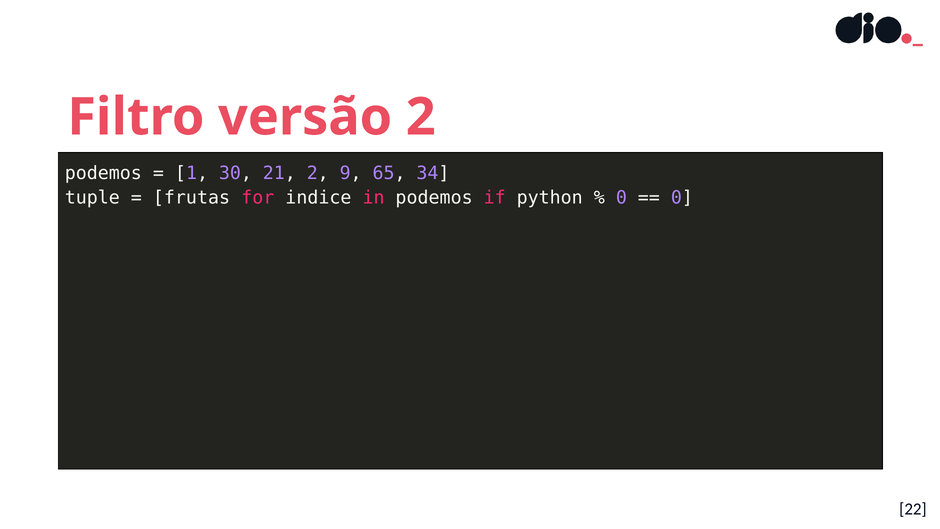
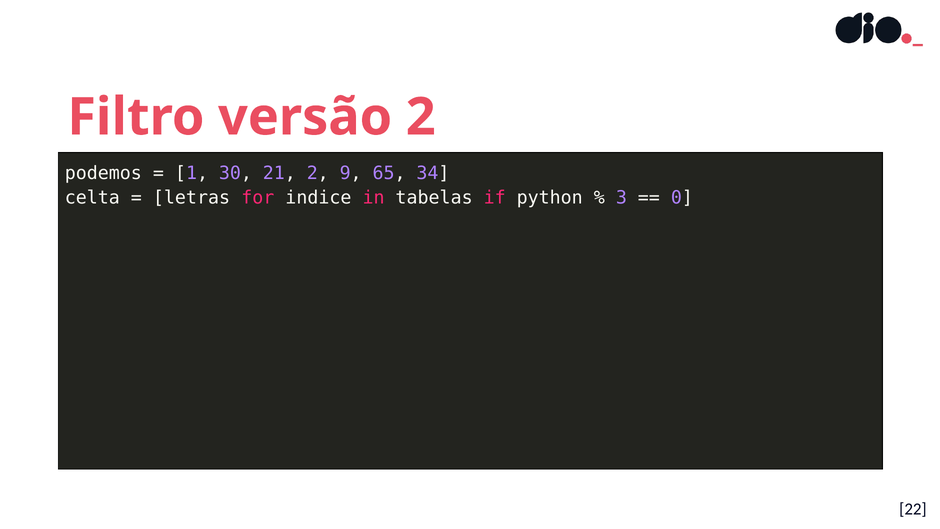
tuple: tuple -> celta
frutas: frutas -> letras
in podemos: podemos -> tabelas
0 at (621, 198): 0 -> 3
